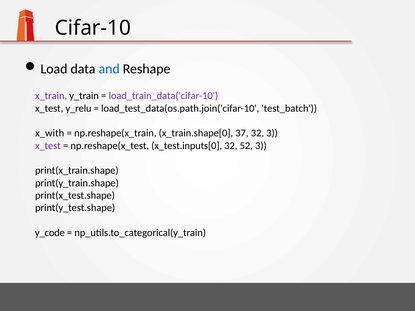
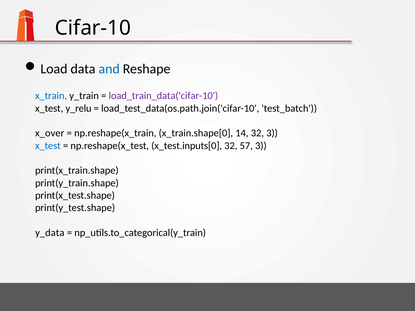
x_train colour: purple -> blue
x_with: x_with -> x_over
37: 37 -> 14
x_test at (48, 146) colour: purple -> blue
52: 52 -> 57
y_code: y_code -> y_data
